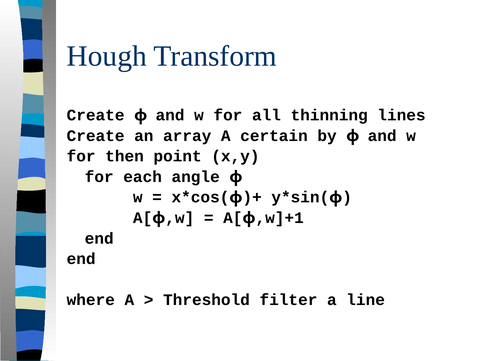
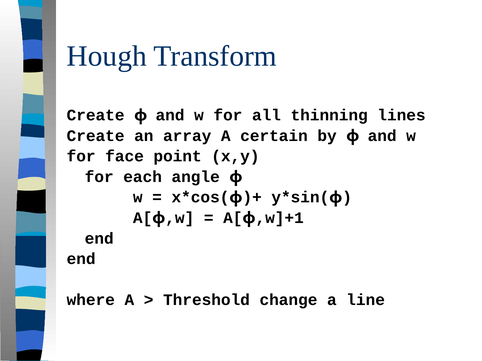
then: then -> face
filter: filter -> change
